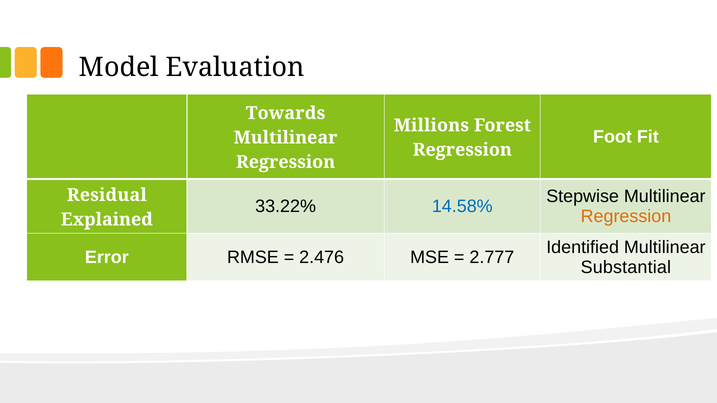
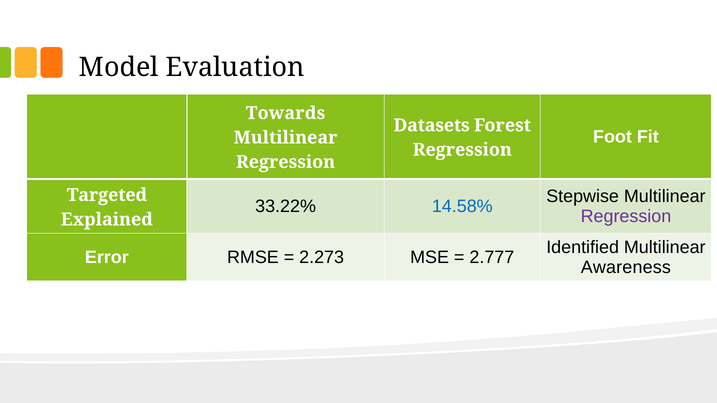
Millions: Millions -> Datasets
Residual: Residual -> Targeted
Regression at (626, 217) colour: orange -> purple
2.476: 2.476 -> 2.273
Substantial: Substantial -> Awareness
